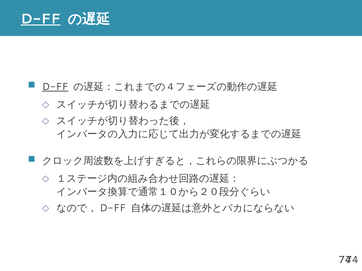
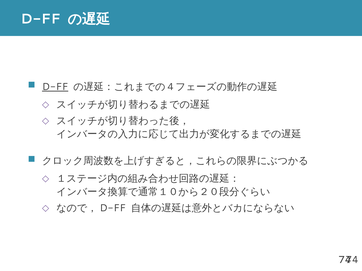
D-FF at (41, 19) underline: present -> none
